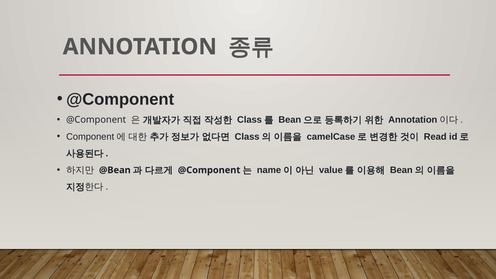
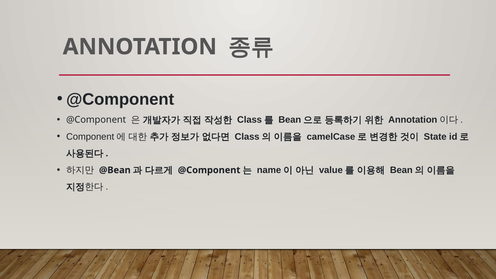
Read: Read -> State
